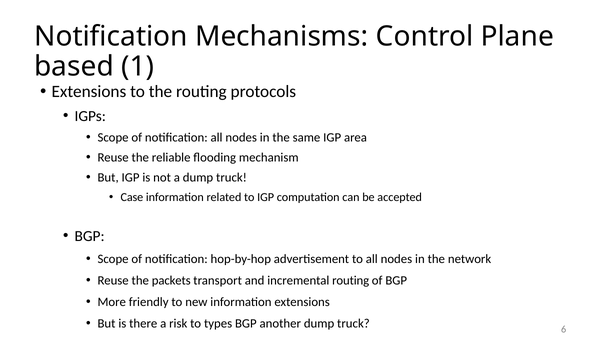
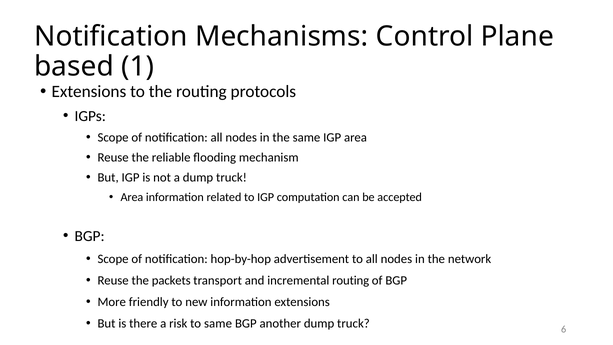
Case at (132, 197): Case -> Area
to types: types -> same
